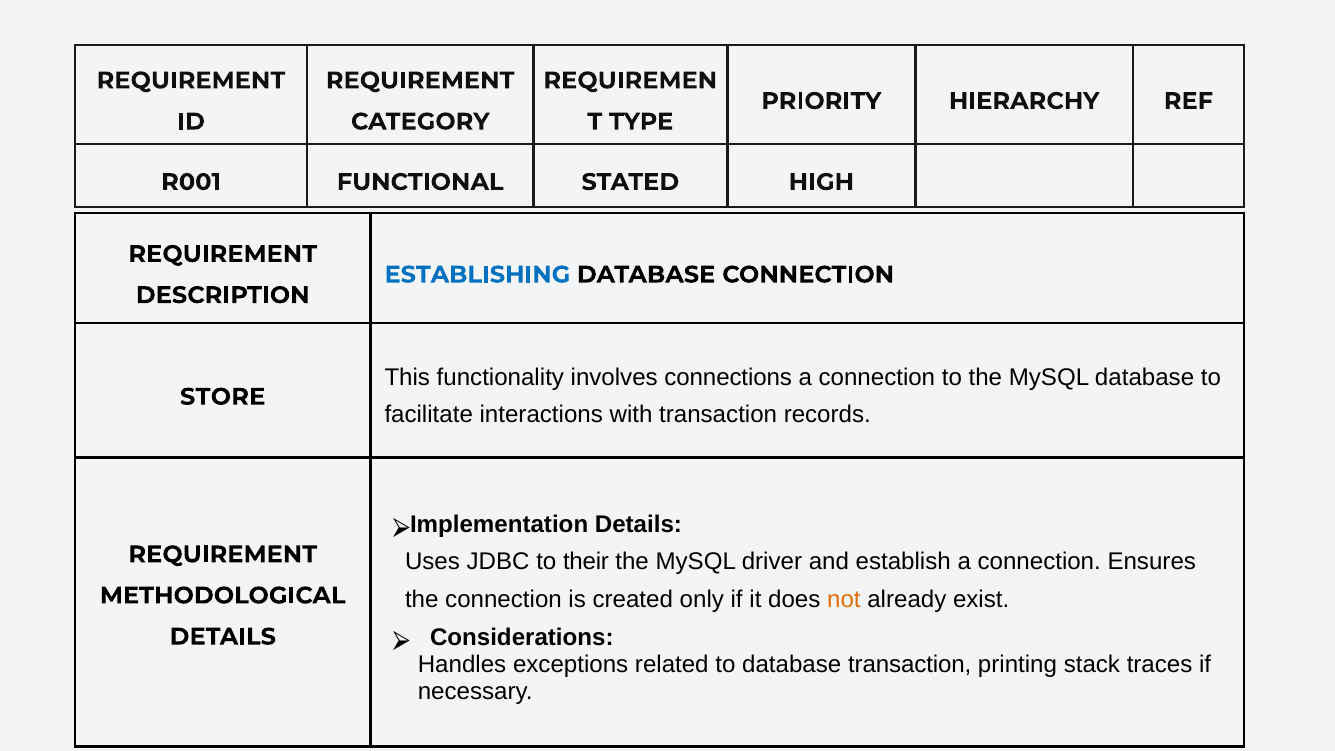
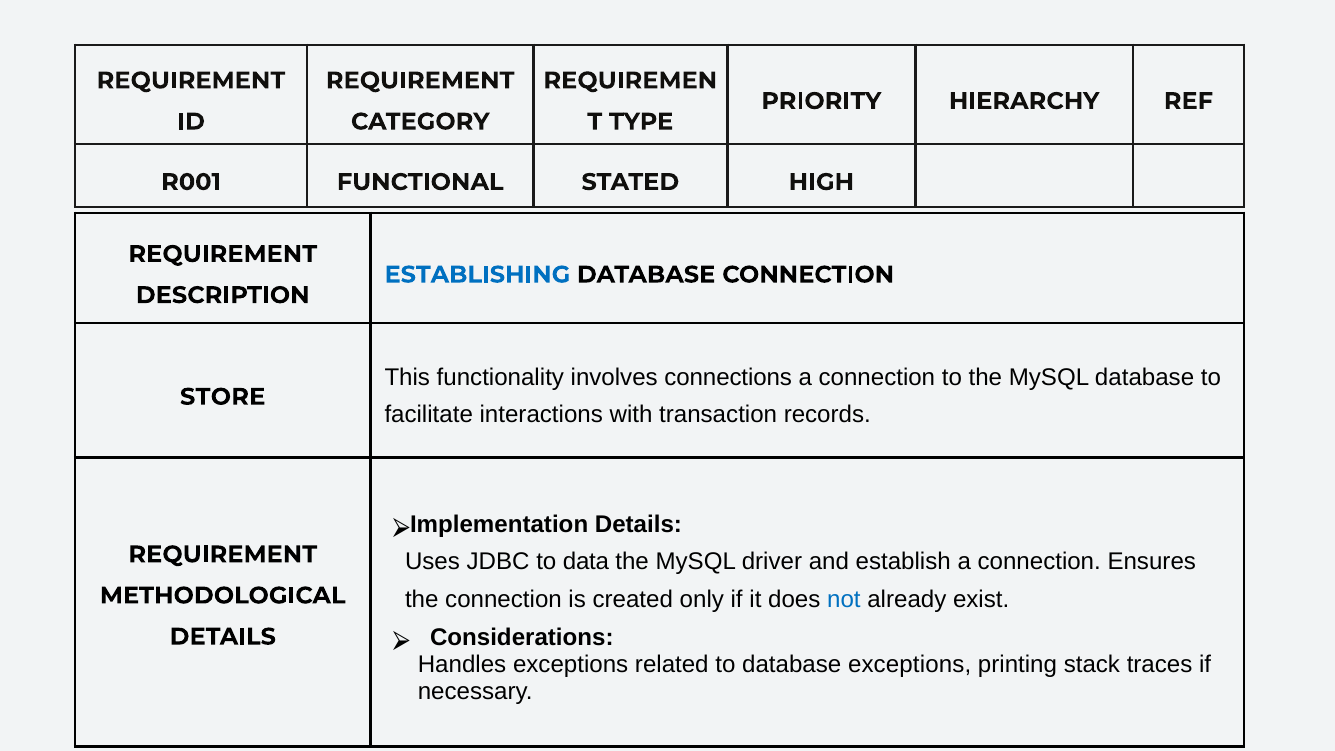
their: their -> data
not colour: orange -> blue
database transaction: transaction -> exceptions
